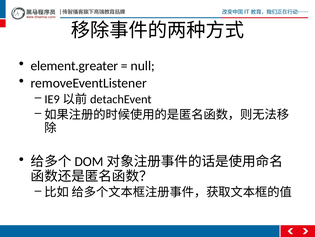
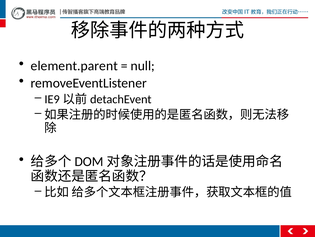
element.greater: element.greater -> element.parent
